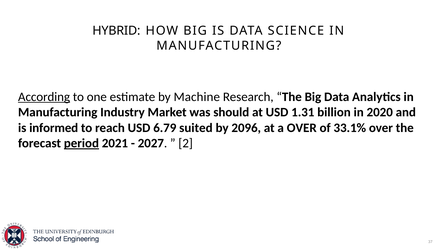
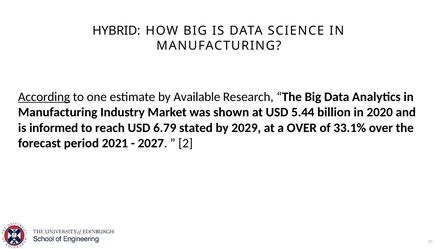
Machine: Machine -> Available
should: should -> shown
1.31: 1.31 -> 5.44
suited: suited -> stated
2096: 2096 -> 2029
period underline: present -> none
